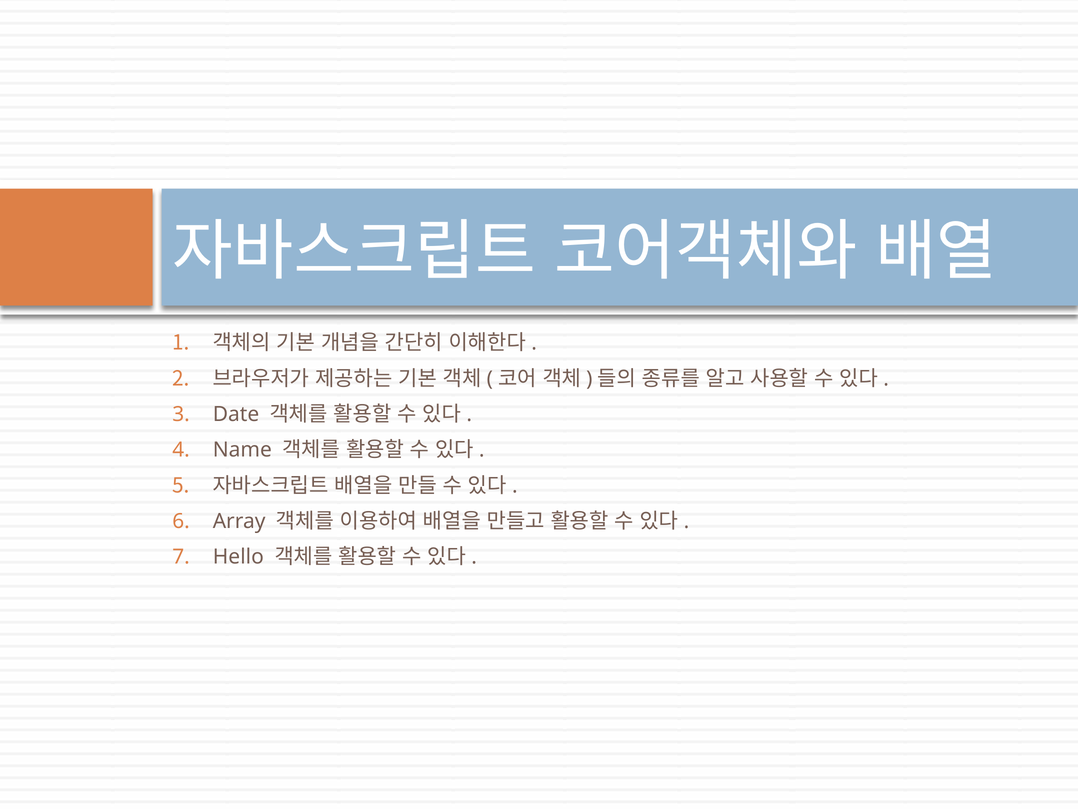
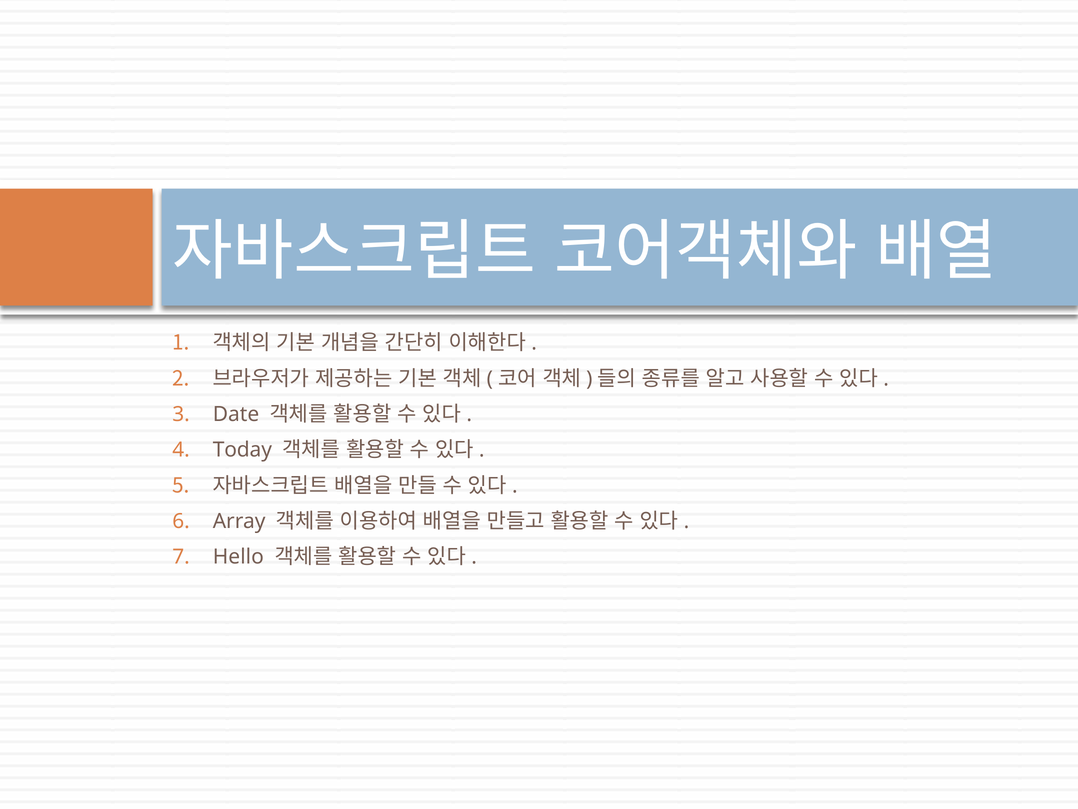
Name: Name -> Today
